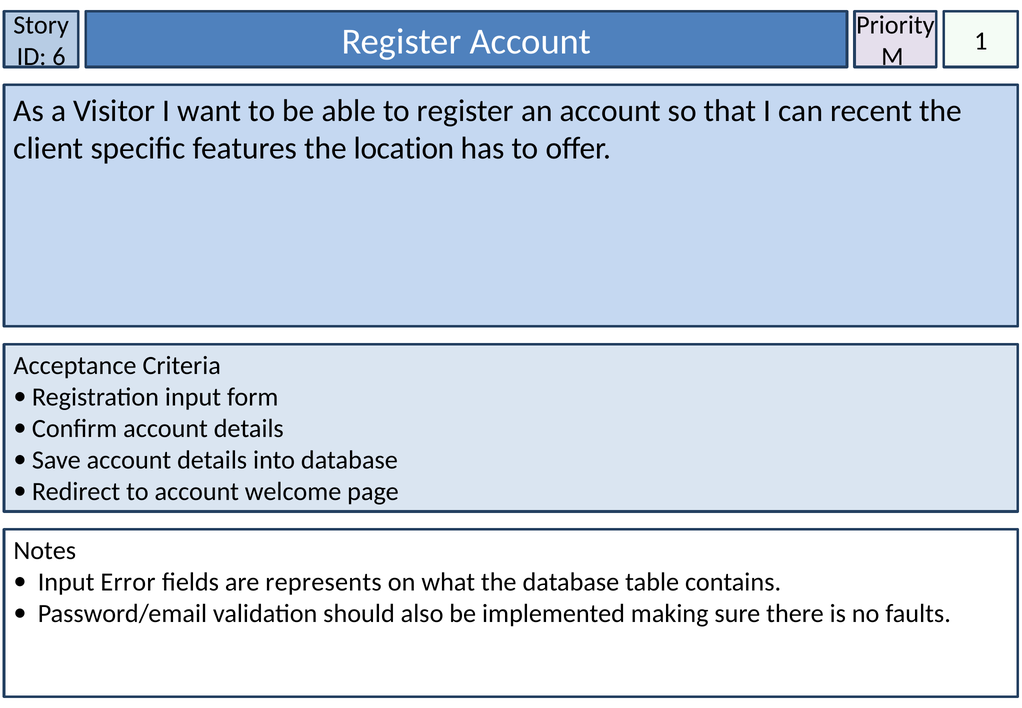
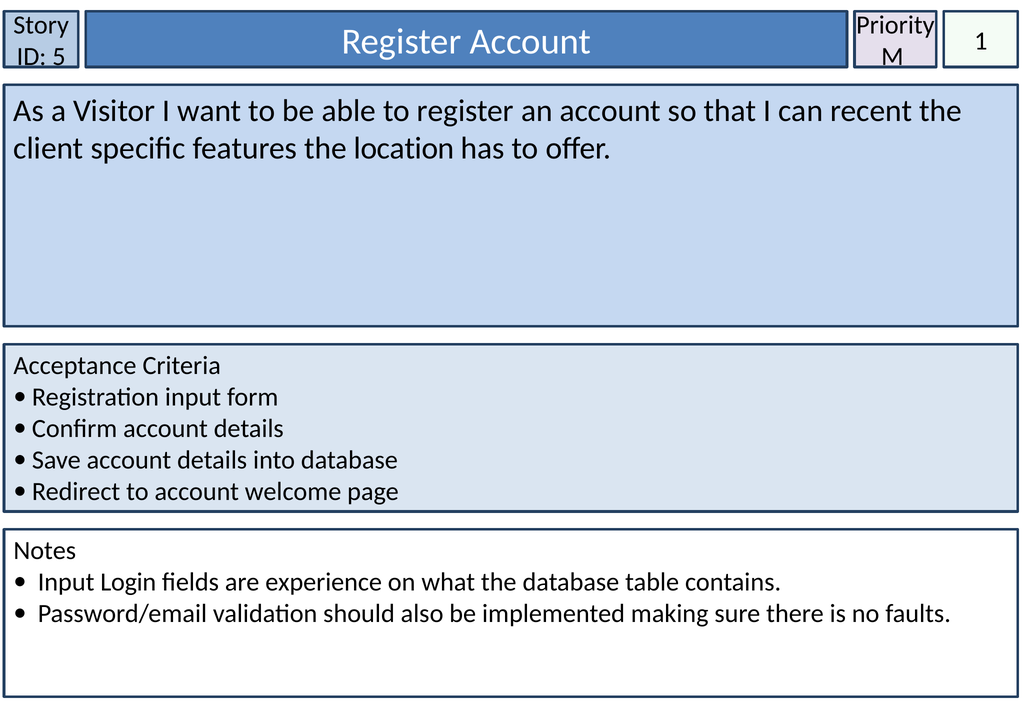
6: 6 -> 5
Error: Error -> Login
represents: represents -> experience
